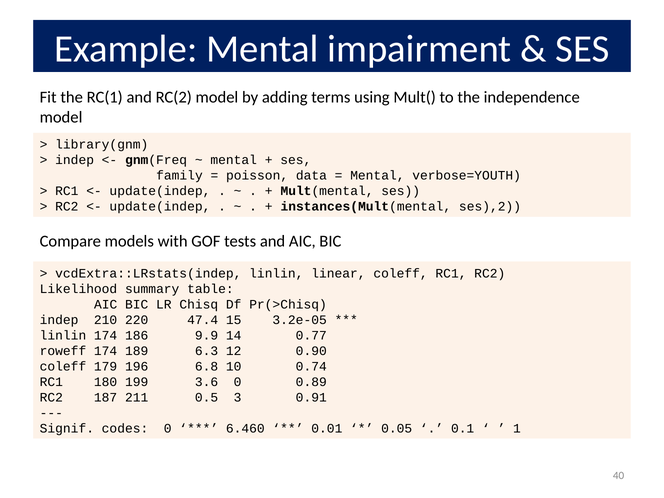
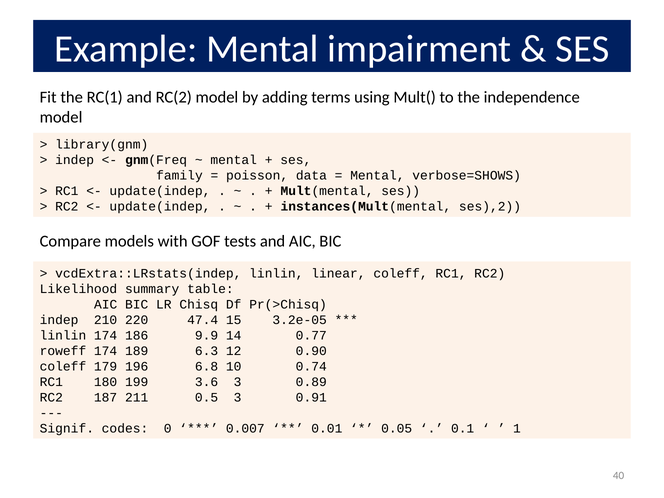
verbose=YOUTH: verbose=YOUTH -> verbose=SHOWS
3.6 0: 0 -> 3
6.460: 6.460 -> 0.007
